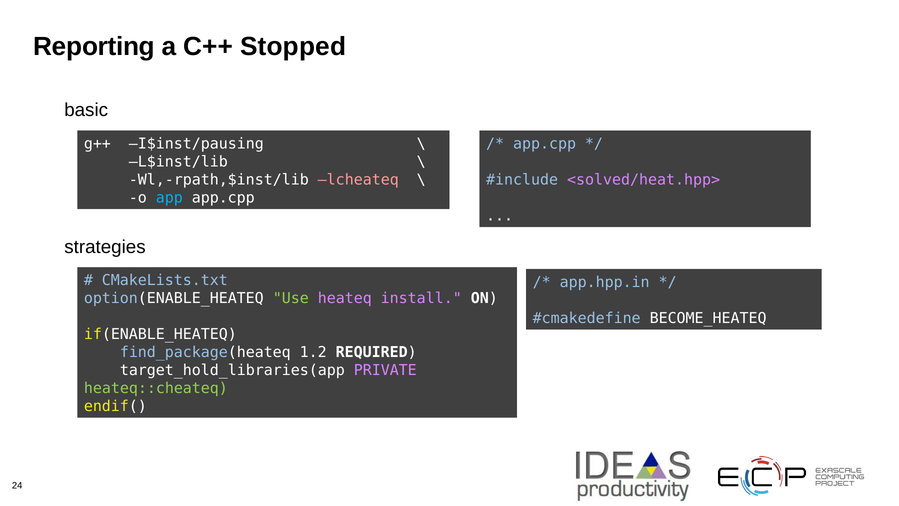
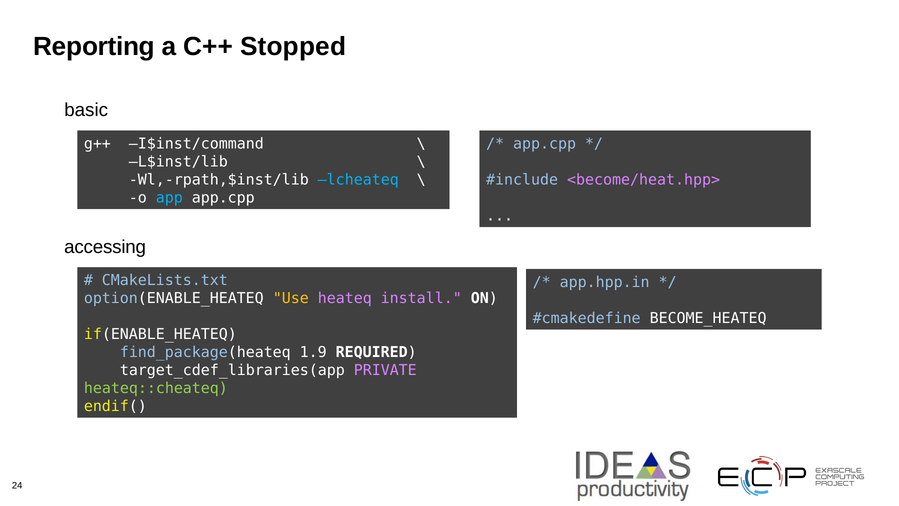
I$inst/pausing: I$inst/pausing -> I$inst/command
lcheateq colour: pink -> light blue
<solved/heat.hpp>: <solved/heat.hpp> -> <become/heat.hpp>
strategies: strategies -> accessing
Use colour: light green -> yellow
1.2: 1.2 -> 1.9
target_hold_libraries(app: target_hold_libraries(app -> target_cdef_libraries(app
